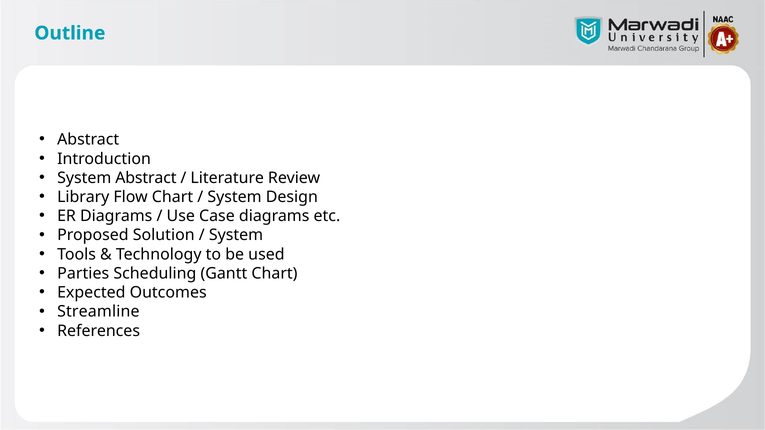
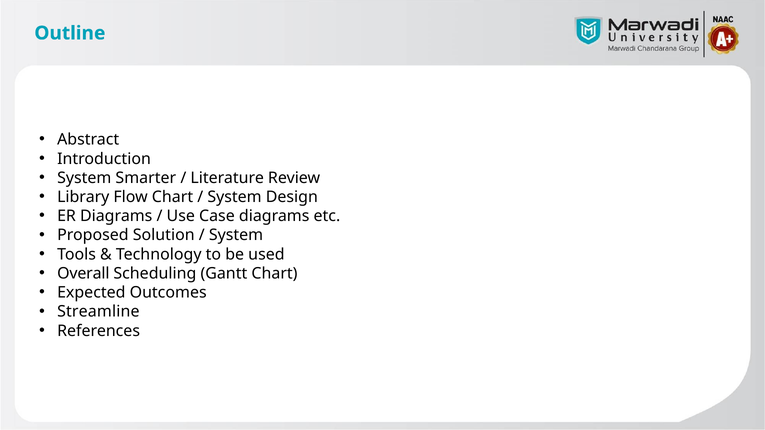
System Abstract: Abstract -> Smarter
Parties: Parties -> Overall
